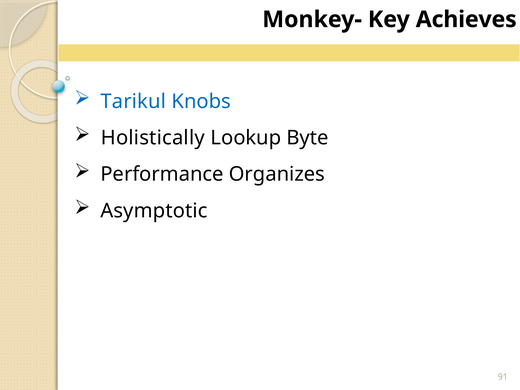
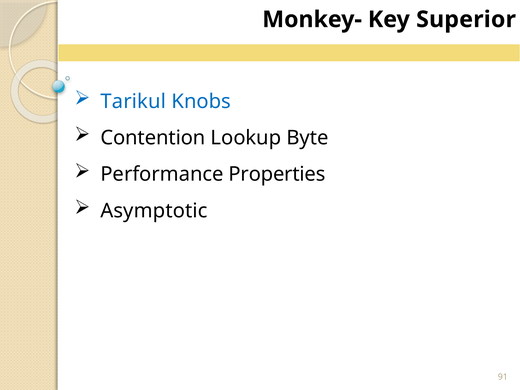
Achieves: Achieves -> Superior
Holistically: Holistically -> Contention
Organizes: Organizes -> Properties
